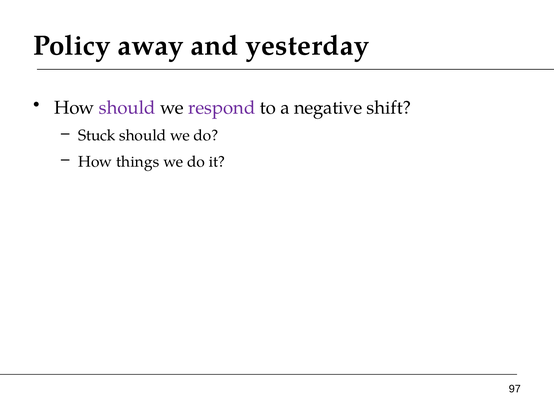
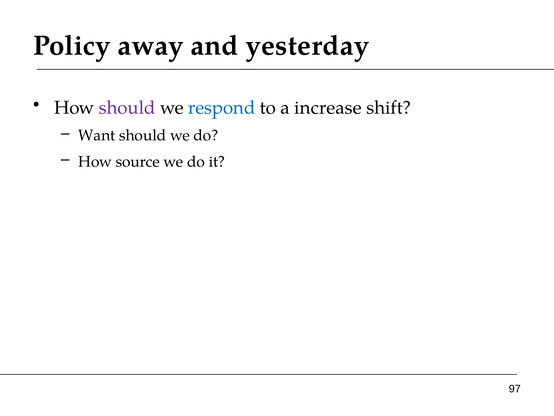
respond colour: purple -> blue
negative: negative -> increase
Stuck: Stuck -> Want
things: things -> source
